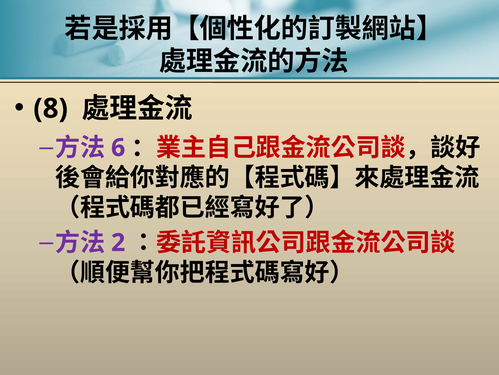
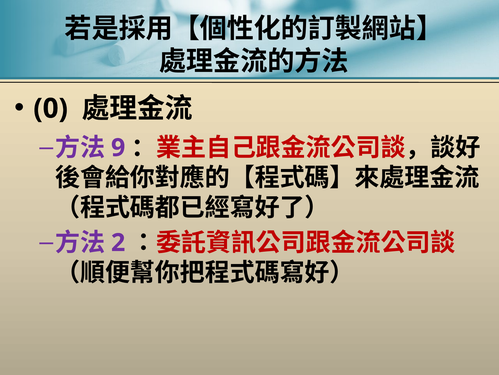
8: 8 -> 0
6: 6 -> 9
